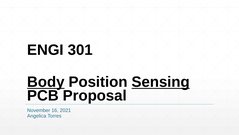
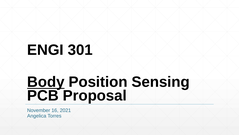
Sensing underline: present -> none
